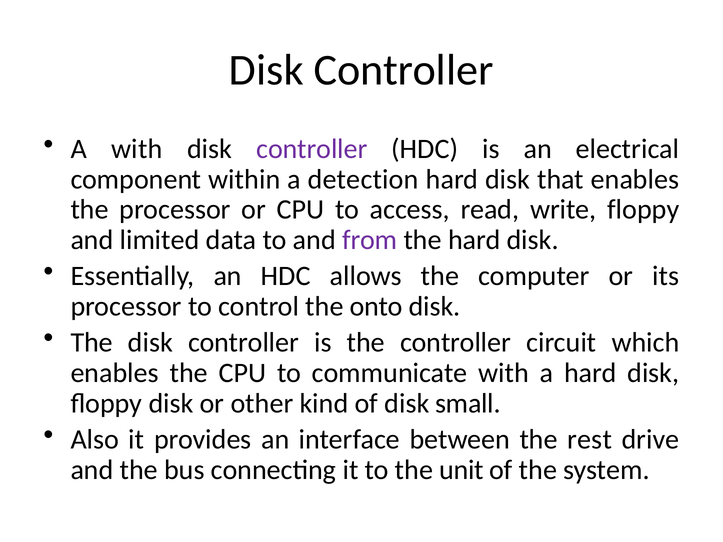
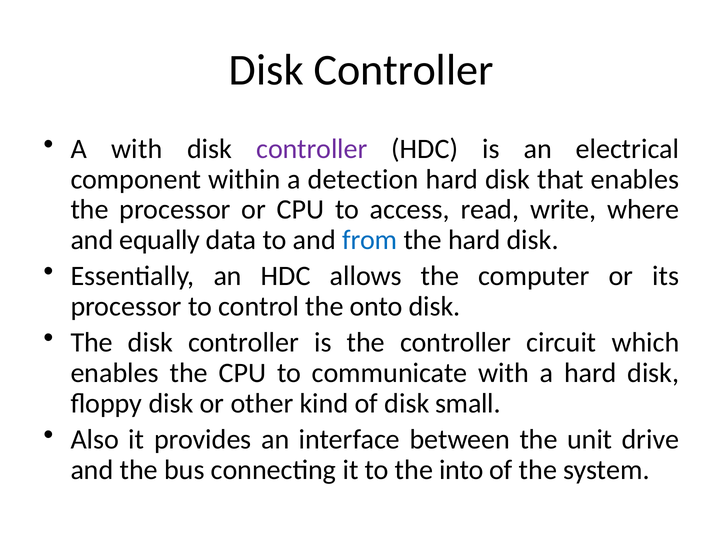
write floppy: floppy -> where
limited: limited -> equally
from colour: purple -> blue
rest: rest -> unit
unit: unit -> into
